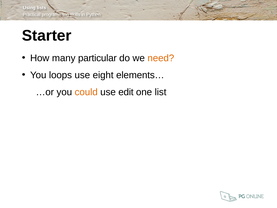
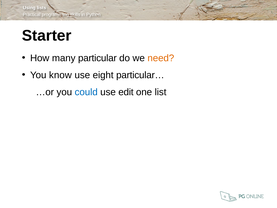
loops: loops -> know
elements…: elements… -> particular…
could colour: orange -> blue
